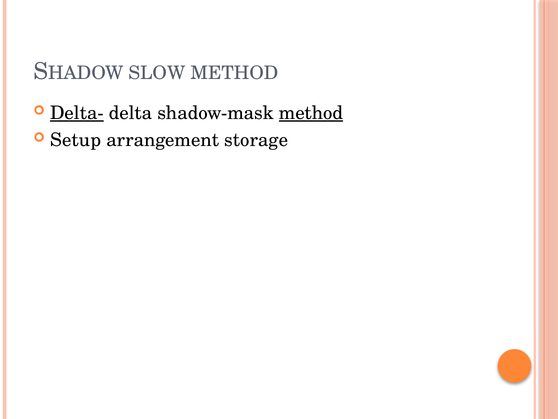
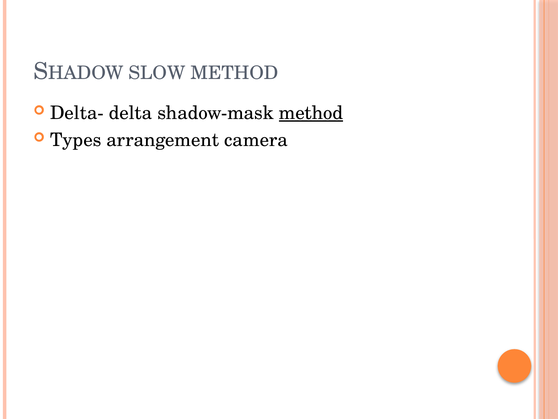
Delta- underline: present -> none
Setup: Setup -> Types
storage: storage -> camera
